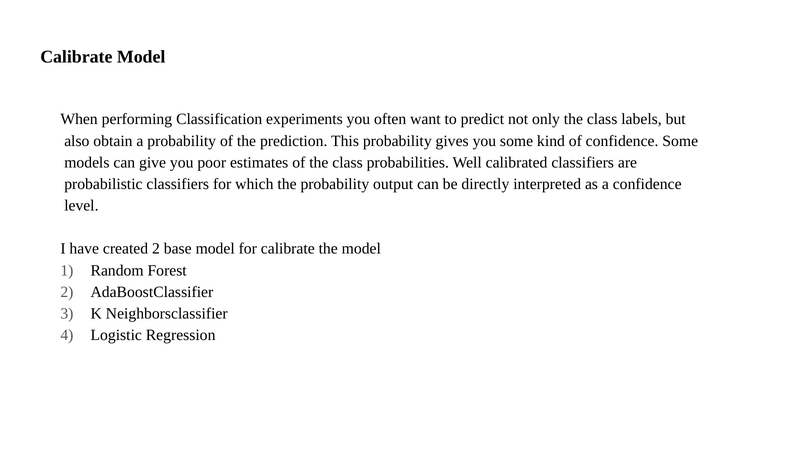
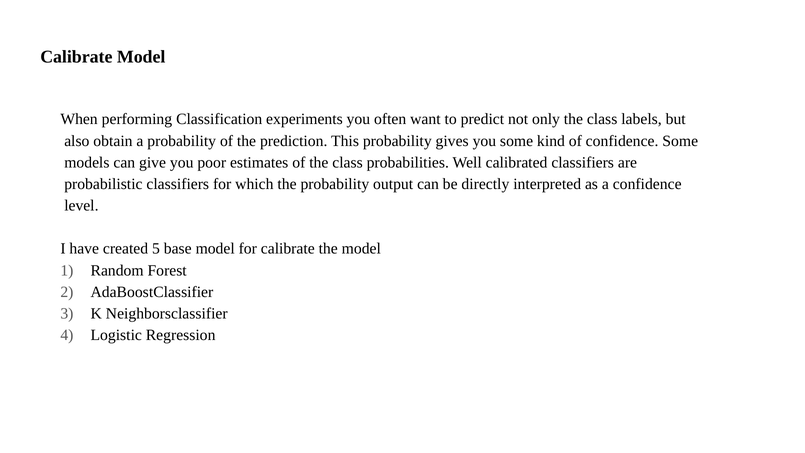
created 2: 2 -> 5
